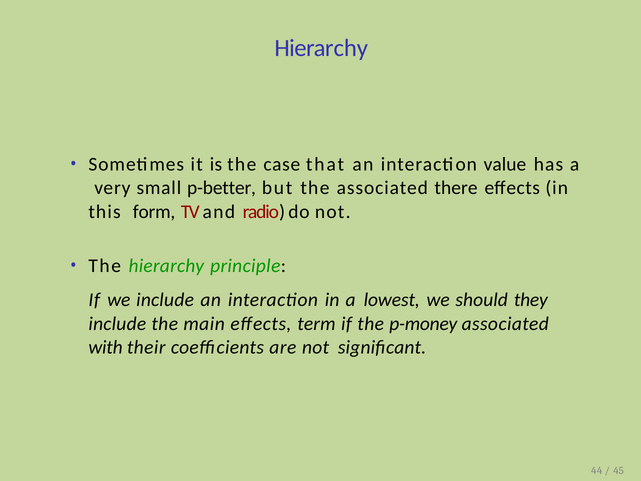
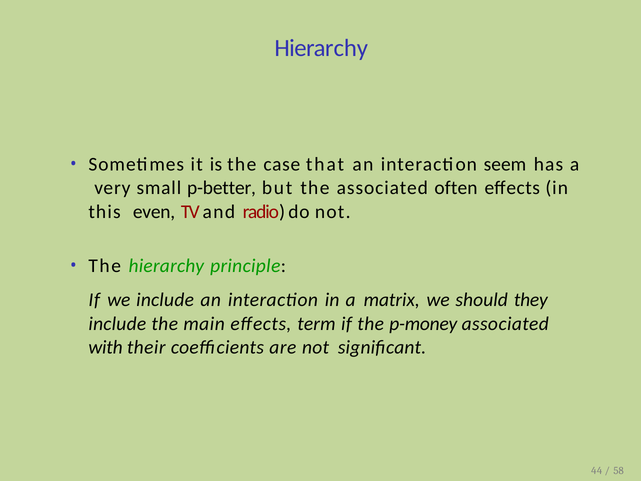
value: value -> seem
there: there -> often
form: form -> even
lowest: lowest -> matrix
45: 45 -> 58
